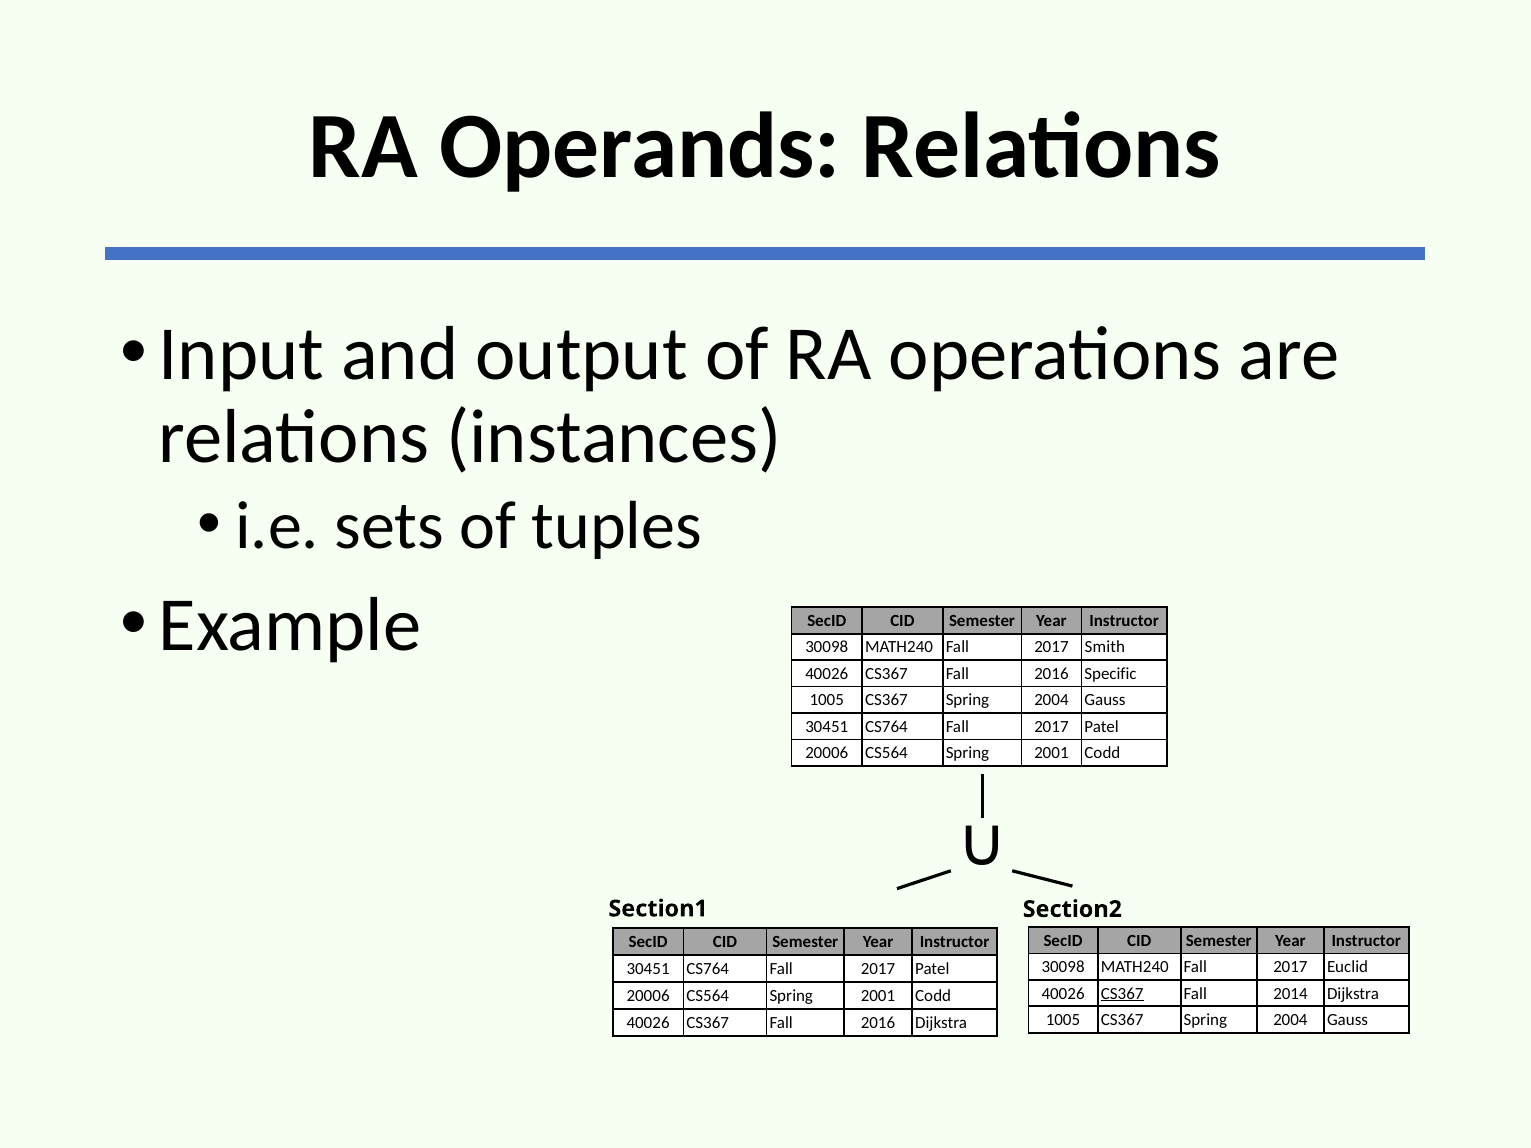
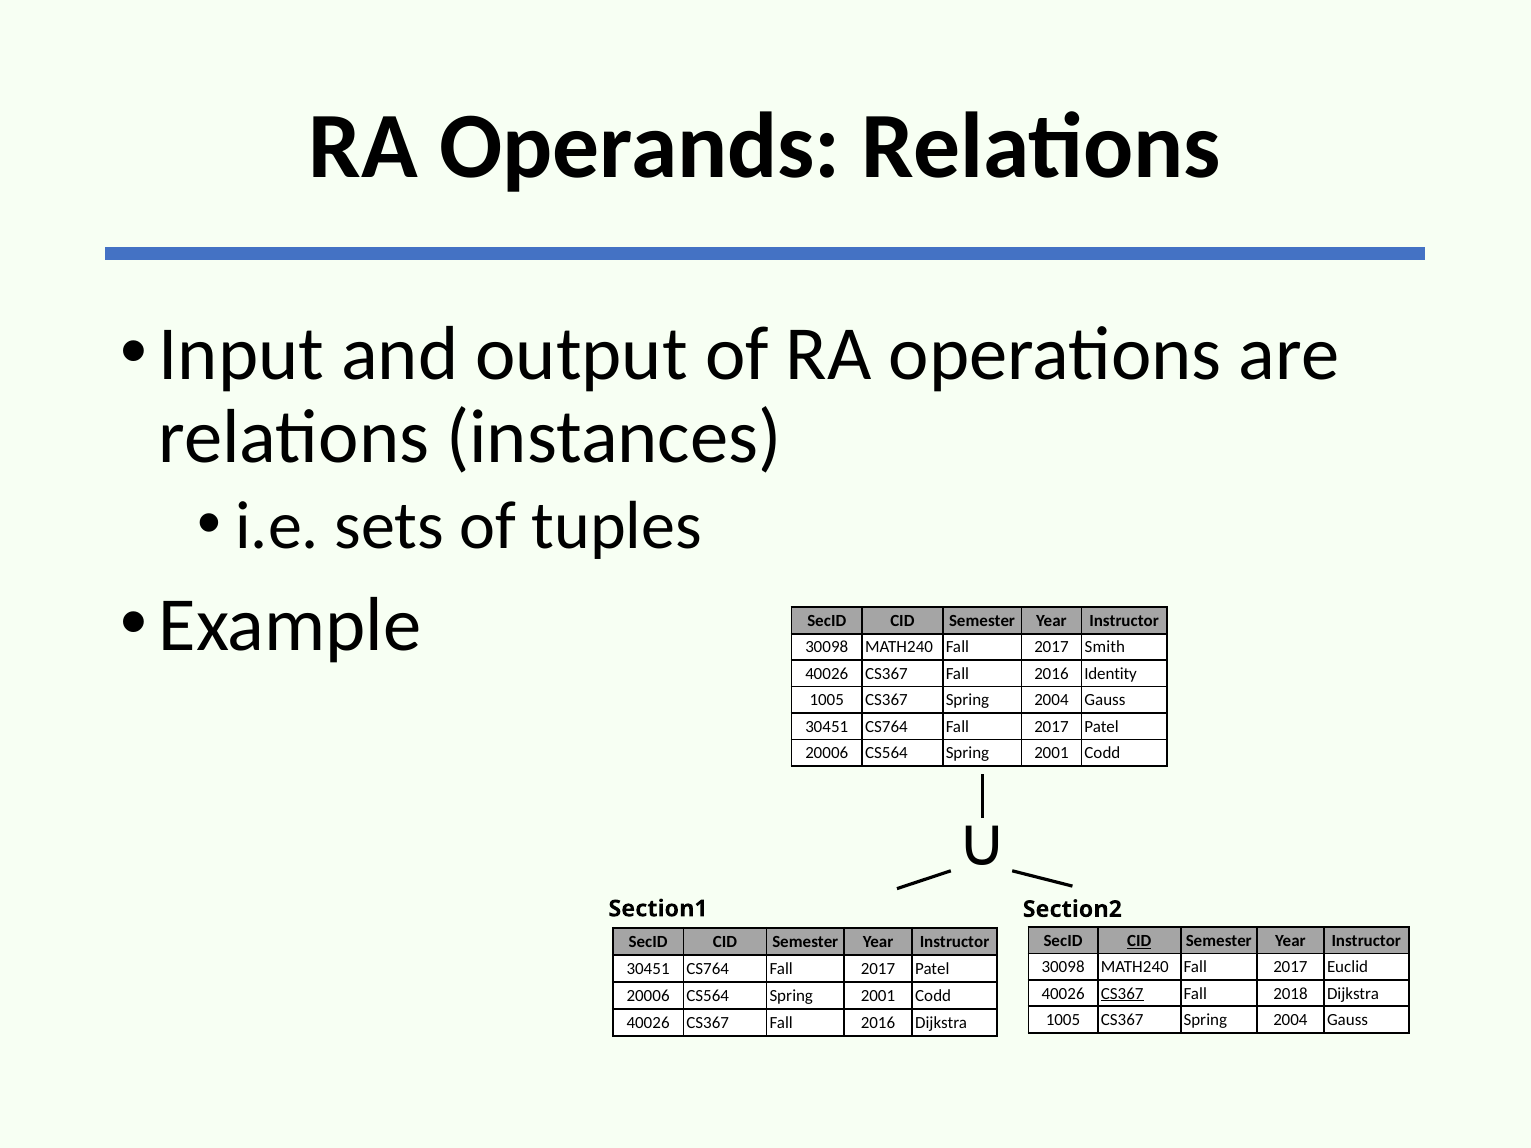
Specific: Specific -> Identity
CID at (1139, 941) underline: none -> present
2014: 2014 -> 2018
